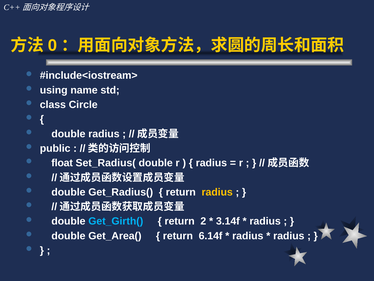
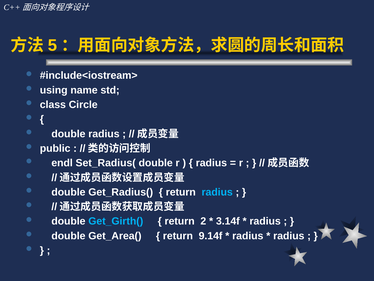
0: 0 -> 5
float: float -> endl
radius at (217, 192) colour: yellow -> light blue
6.14f: 6.14f -> 9.14f
